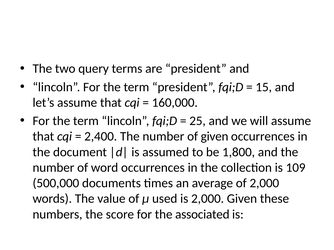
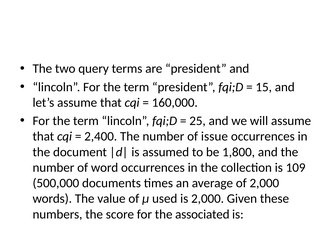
of given: given -> issue
